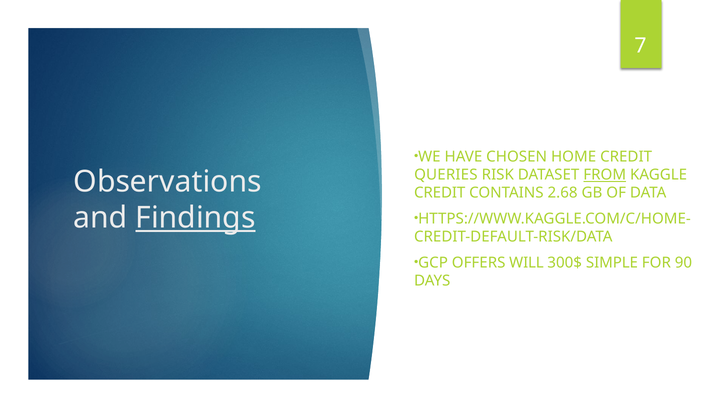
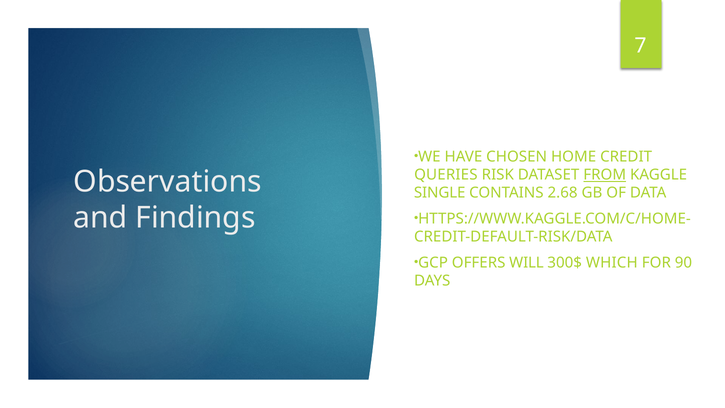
CREDIT at (440, 193): CREDIT -> SINGLE
Findings underline: present -> none
SIMPLE: SIMPLE -> WHICH
